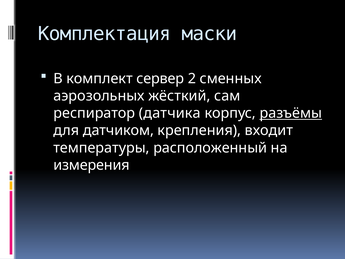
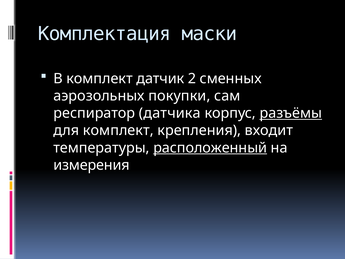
сервер: сервер -> датчик
жёсткий: жёсткий -> покупки
для датчиком: датчиком -> комплект
расположенный underline: none -> present
